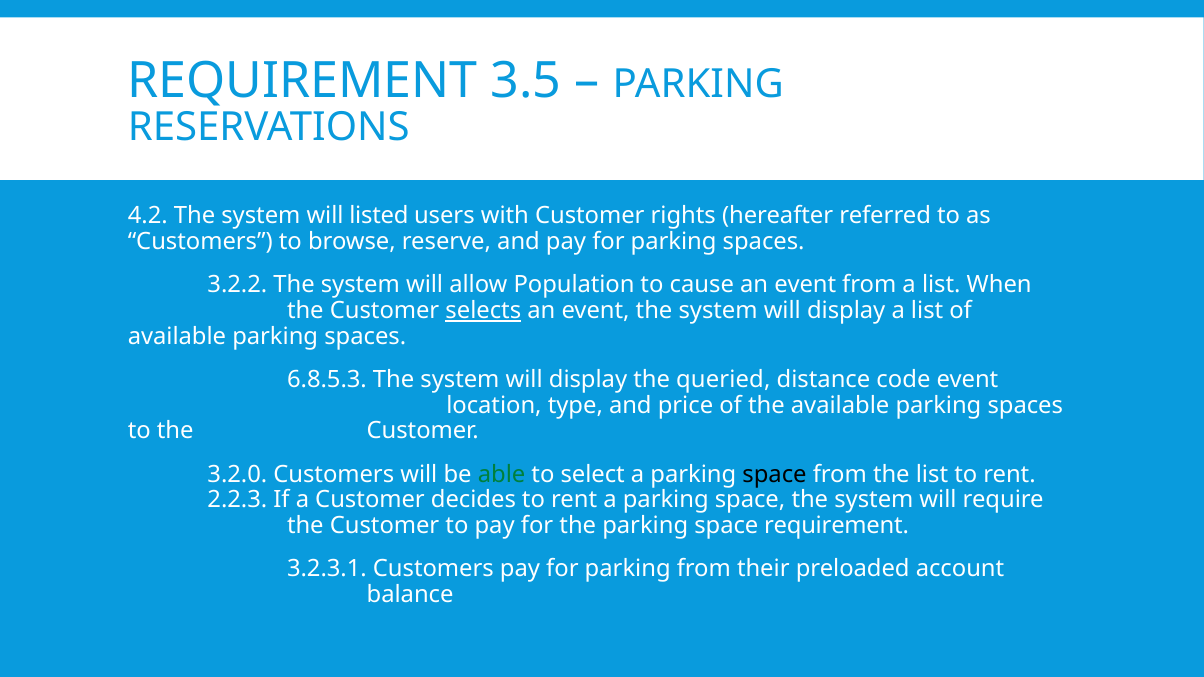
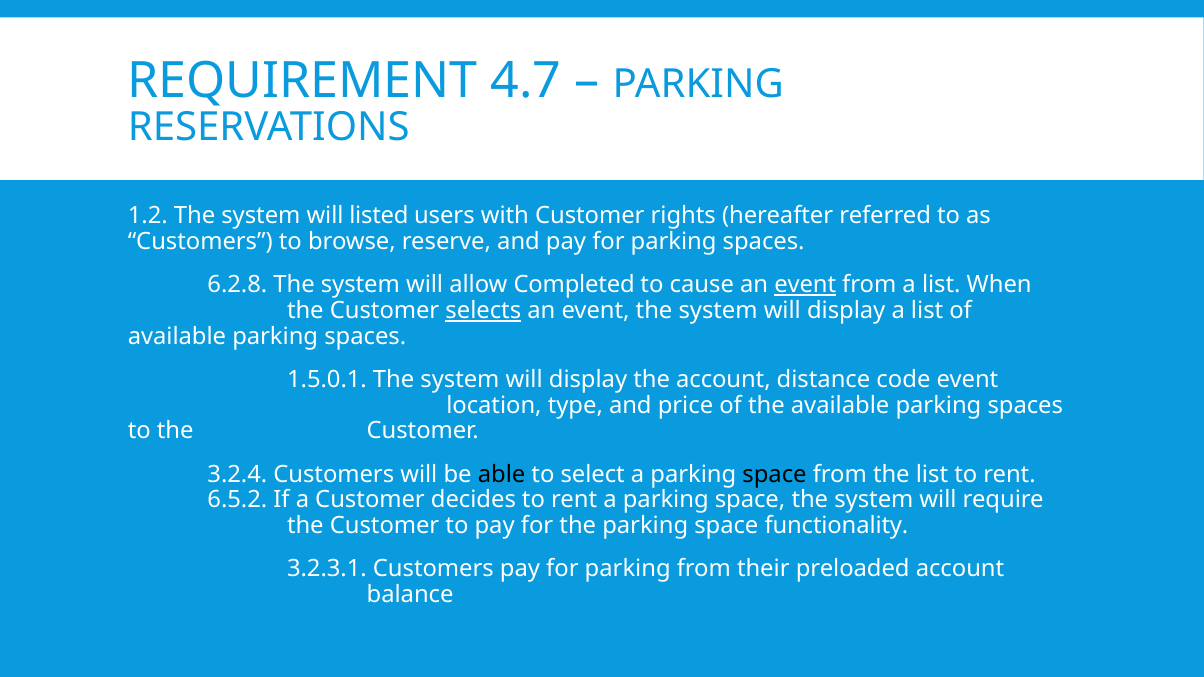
3.5: 3.5 -> 4.7
4.2: 4.2 -> 1.2
3.2.2: 3.2.2 -> 6.2.8
Population: Population -> Completed
event at (805, 285) underline: none -> present
6.8.5.3: 6.8.5.3 -> 1.5.0.1
the queried: queried -> account
3.2.0: 3.2.0 -> 3.2.4
able colour: green -> black
2.2.3: 2.2.3 -> 6.5.2
space requirement: requirement -> functionality
